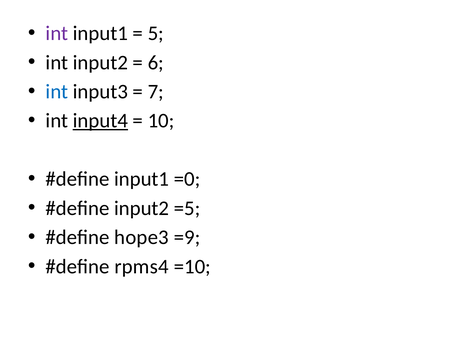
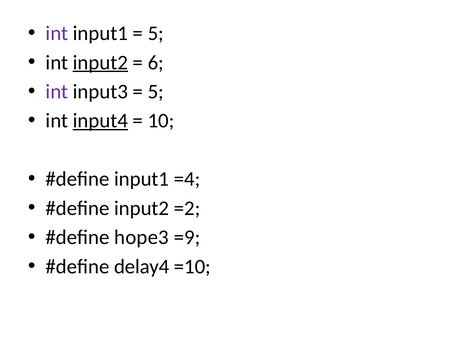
input2 at (100, 62) underline: none -> present
int at (57, 92) colour: blue -> purple
7 at (156, 92): 7 -> 5
=0: =0 -> =4
=5: =5 -> =2
rpms4: rpms4 -> delay4
